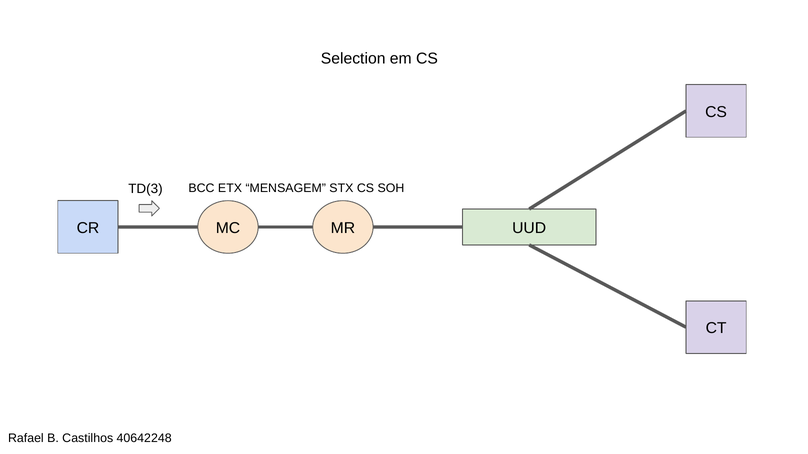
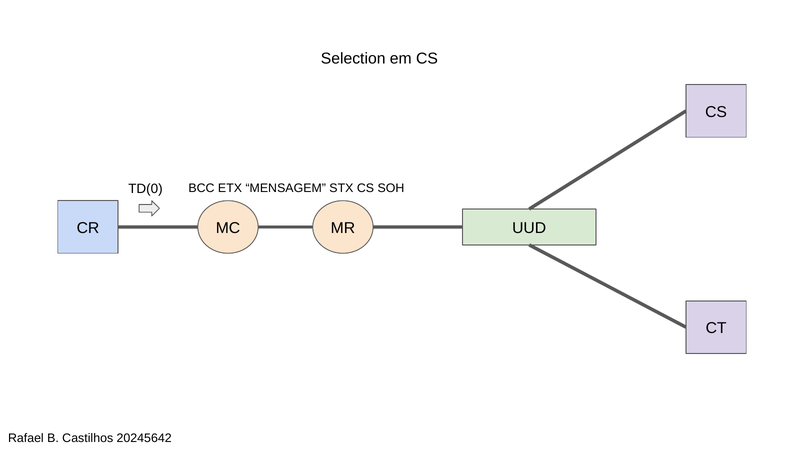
TD(3: TD(3 -> TD(0
40642248: 40642248 -> 20245642
